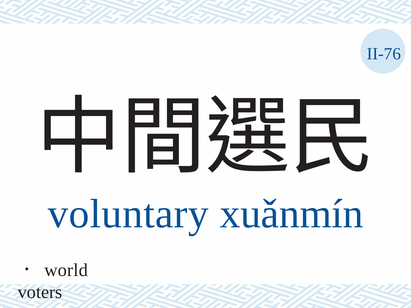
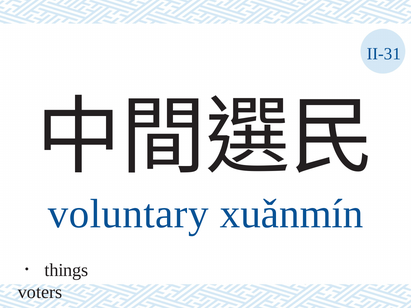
II-76: II-76 -> II-31
world: world -> things
